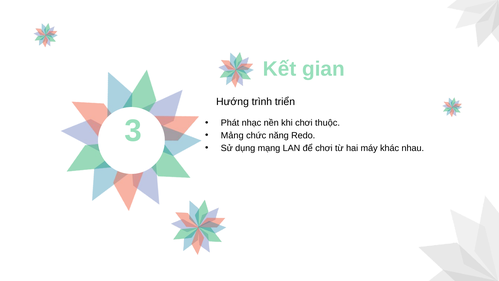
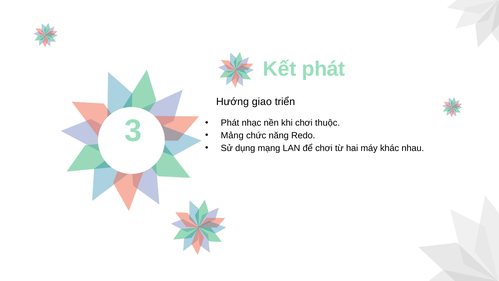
Kết gian: gian -> phát
trình: trình -> giao
